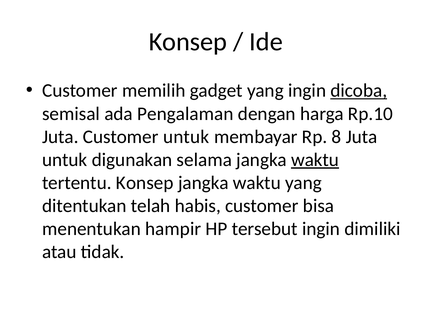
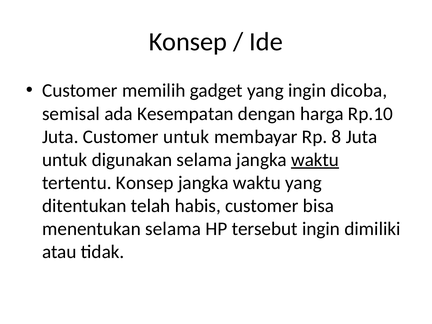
dicoba underline: present -> none
Pengalaman: Pengalaman -> Kesempatan
menentukan hampir: hampir -> selama
